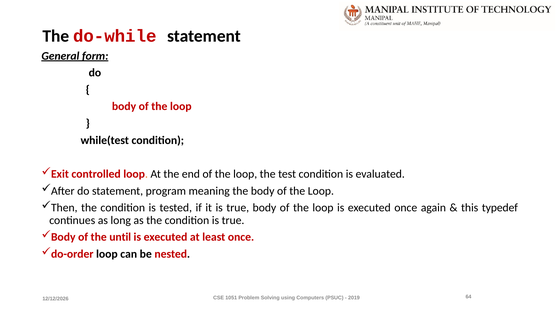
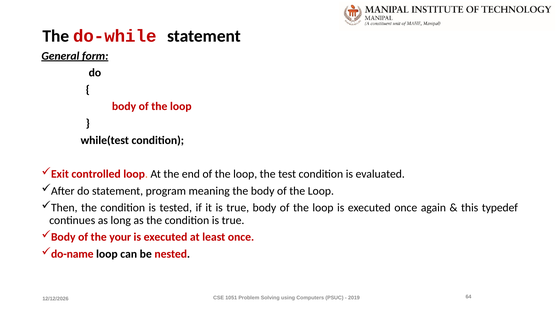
until: until -> your
do-order: do-order -> do-name
